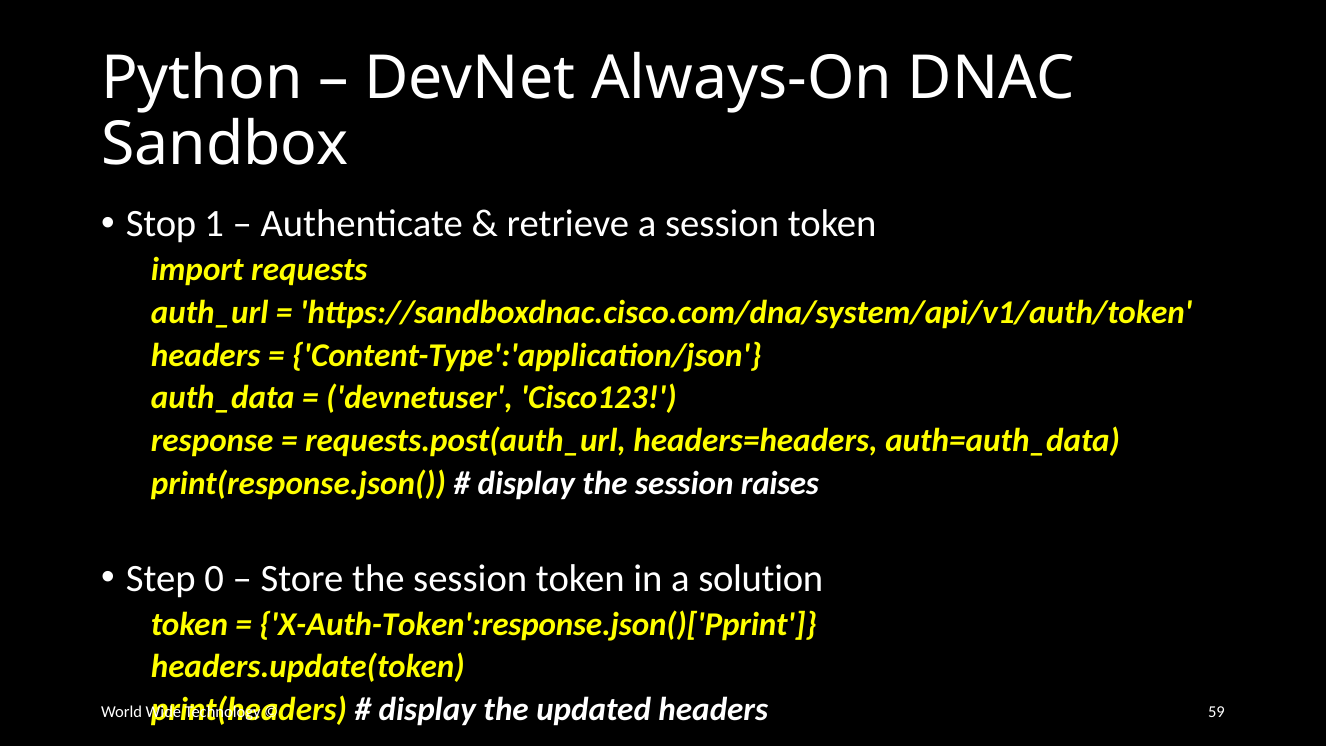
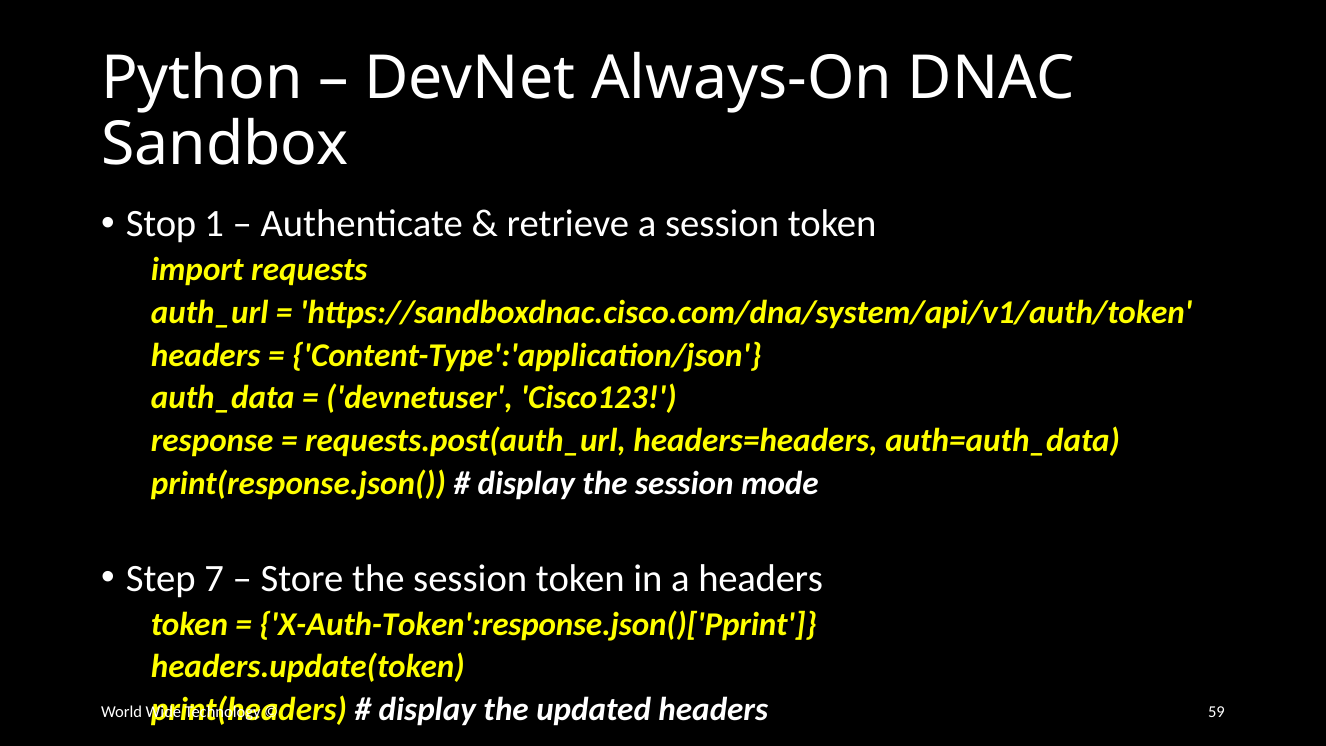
raises: raises -> mode
0: 0 -> 7
a solution: solution -> headers
